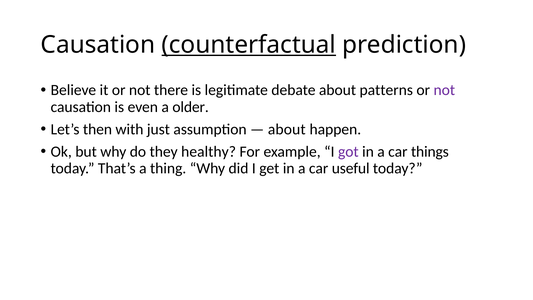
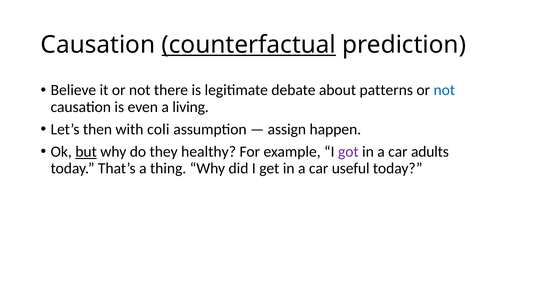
not at (444, 90) colour: purple -> blue
older: older -> living
just: just -> coli
about at (287, 129): about -> assign
but underline: none -> present
things: things -> adults
